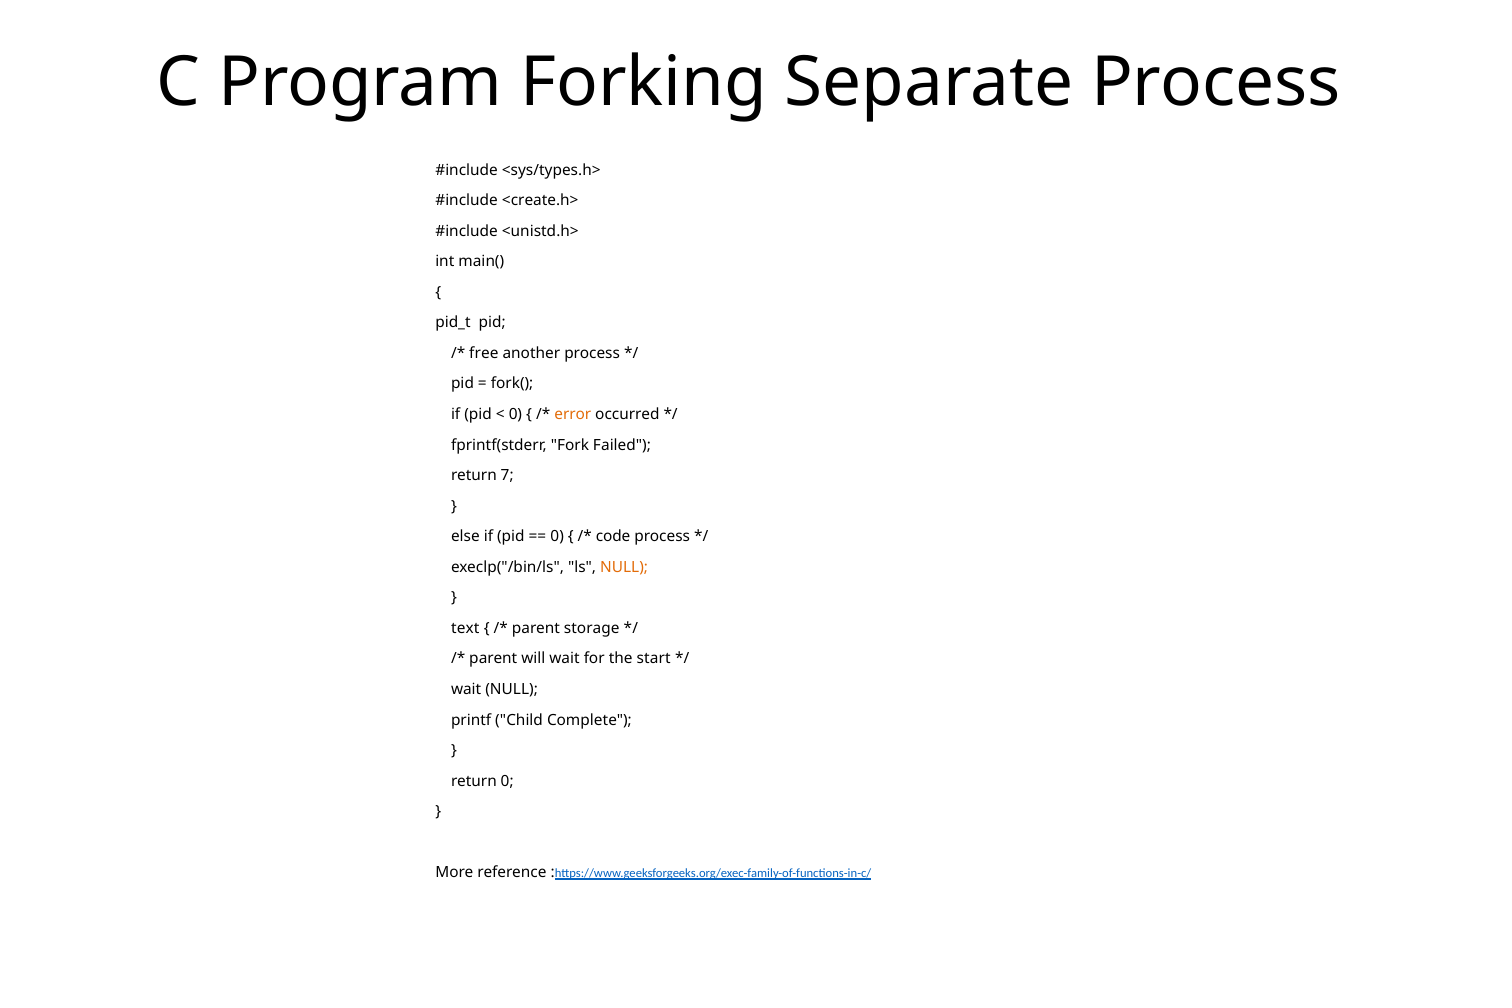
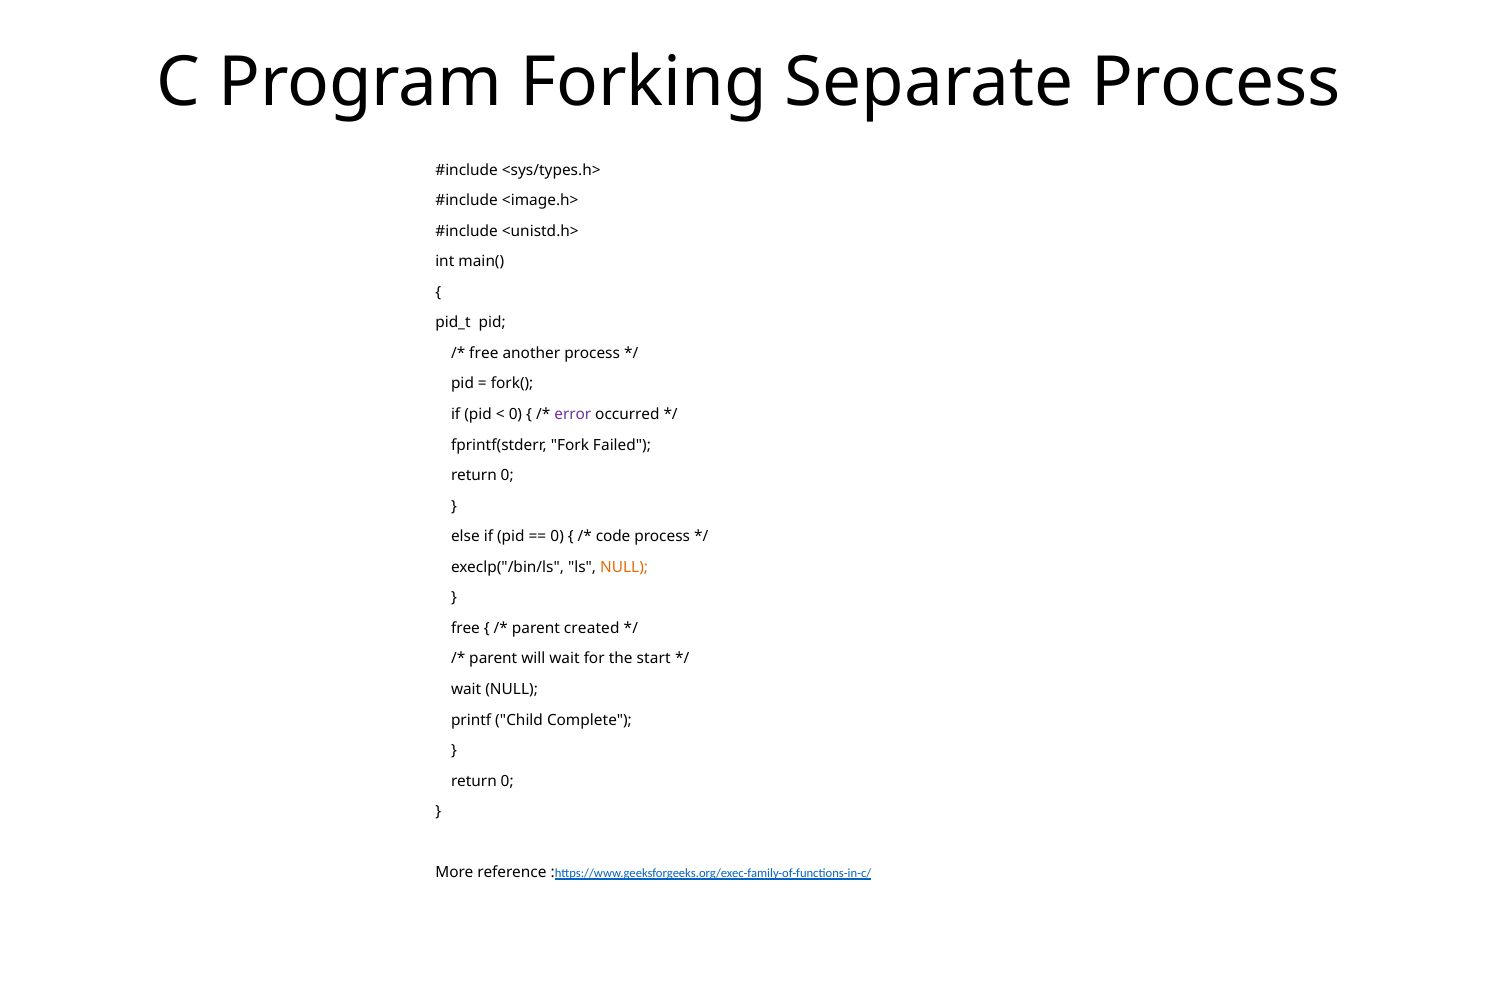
<create.h>: <create.h> -> <image.h>
error colour: orange -> purple
7 at (507, 476): 7 -> 0
text at (465, 628): text -> free
storage: storage -> created
